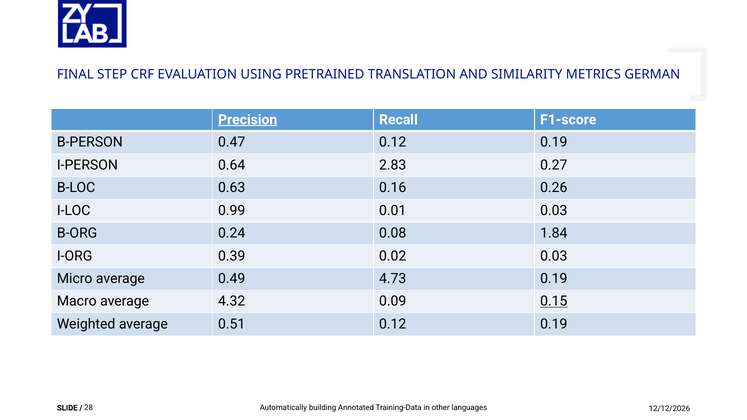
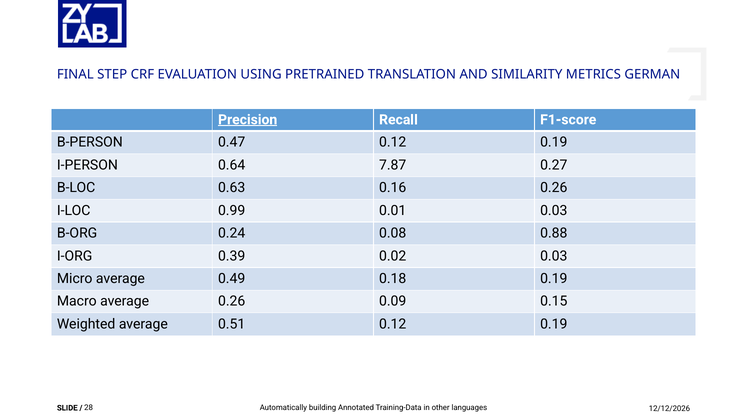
2.83: 2.83 -> 7.87
1.84: 1.84 -> 0.88
4.73: 4.73 -> 0.18
average 4.32: 4.32 -> 0.26
0.15 underline: present -> none
